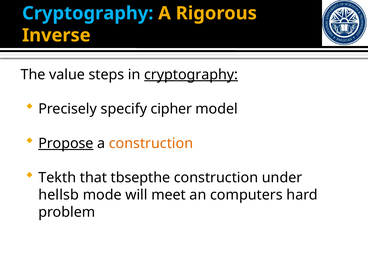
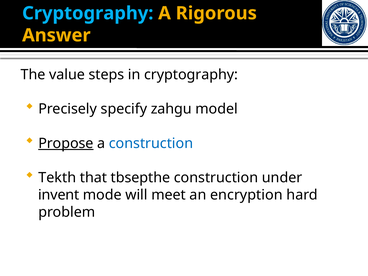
Inverse: Inverse -> Answer
cryptography at (191, 75) underline: present -> none
cipher: cipher -> zahgu
construction at (151, 143) colour: orange -> blue
hellsb: hellsb -> invent
computers: computers -> encryption
